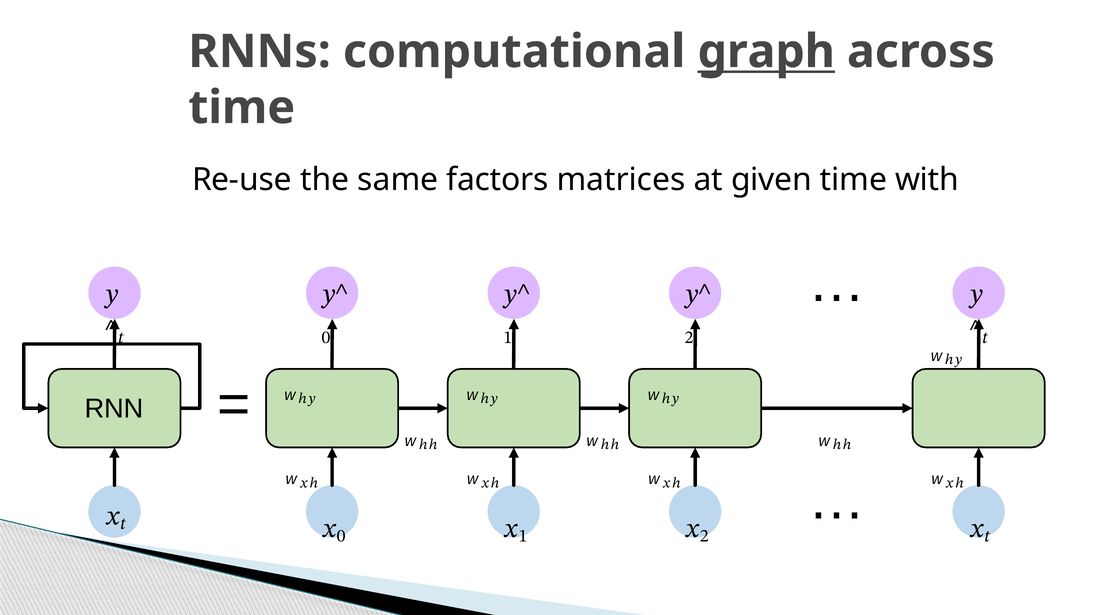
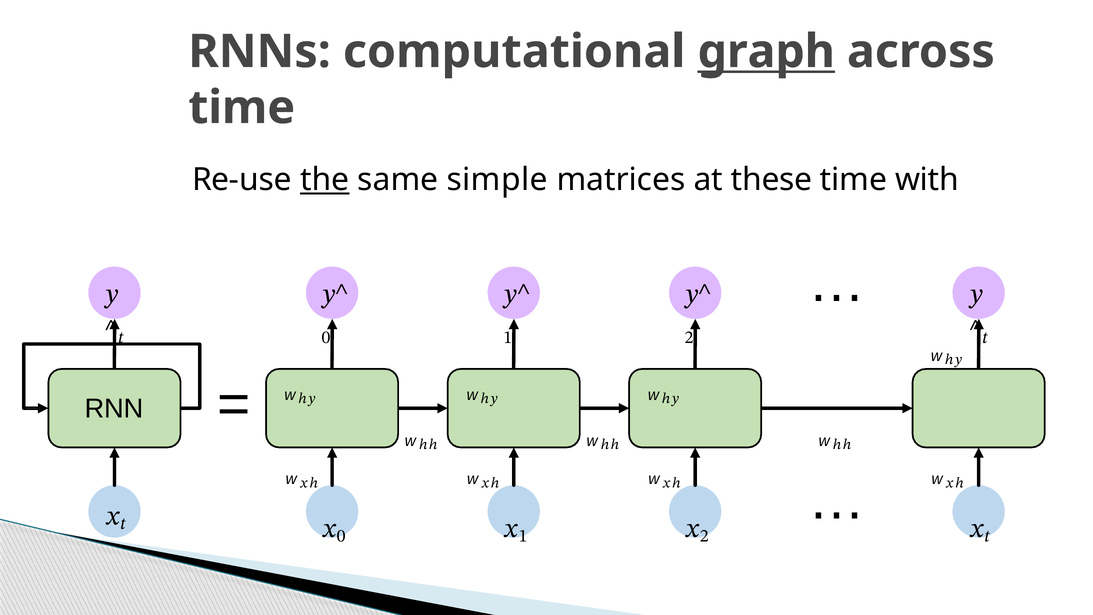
the underline: none -> present
factors: factors -> simple
given: given -> these
